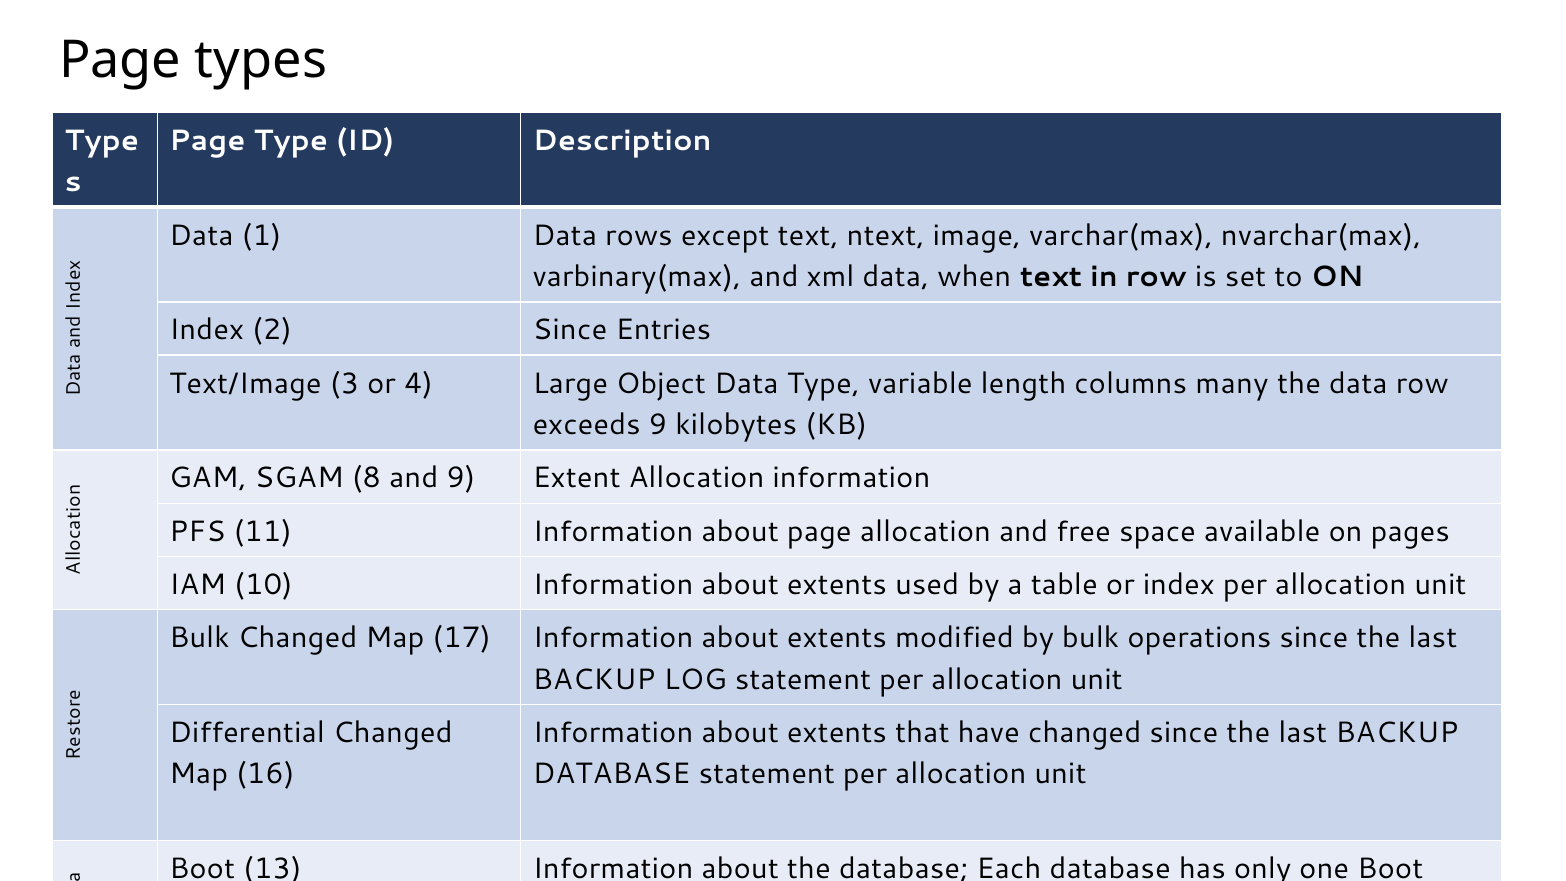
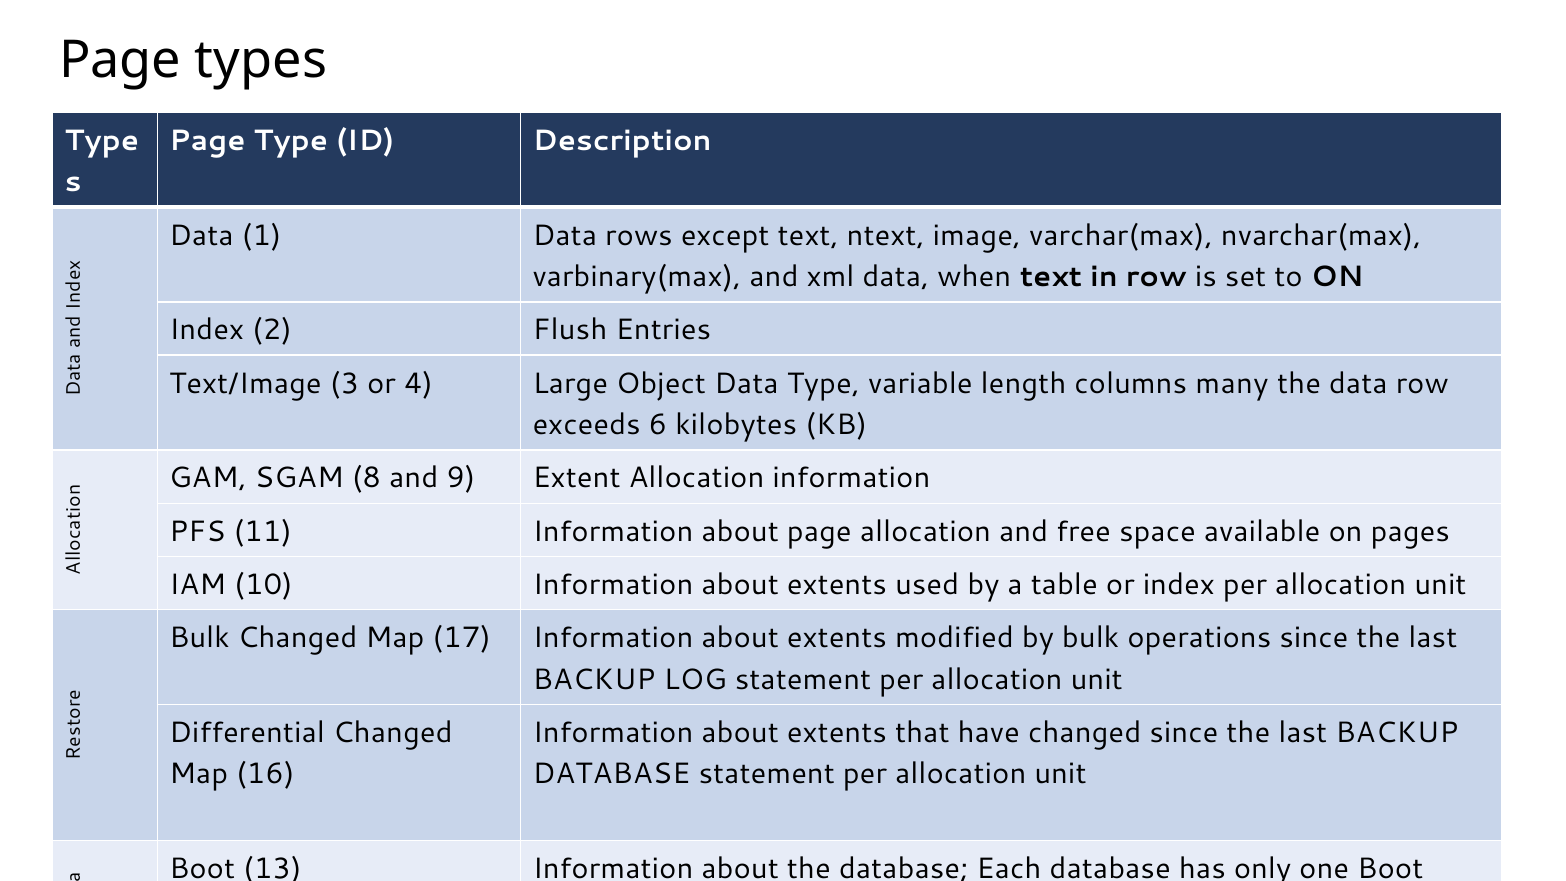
2 Since: Since -> Flush
exceeds 9: 9 -> 6
